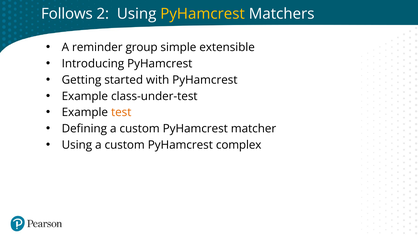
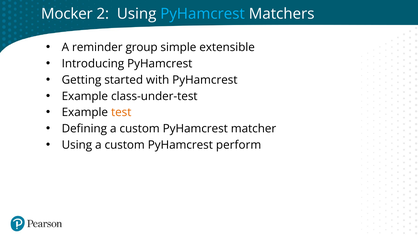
Follows: Follows -> Mocker
PyHamcrest at (203, 14) colour: yellow -> light blue
complex: complex -> perform
